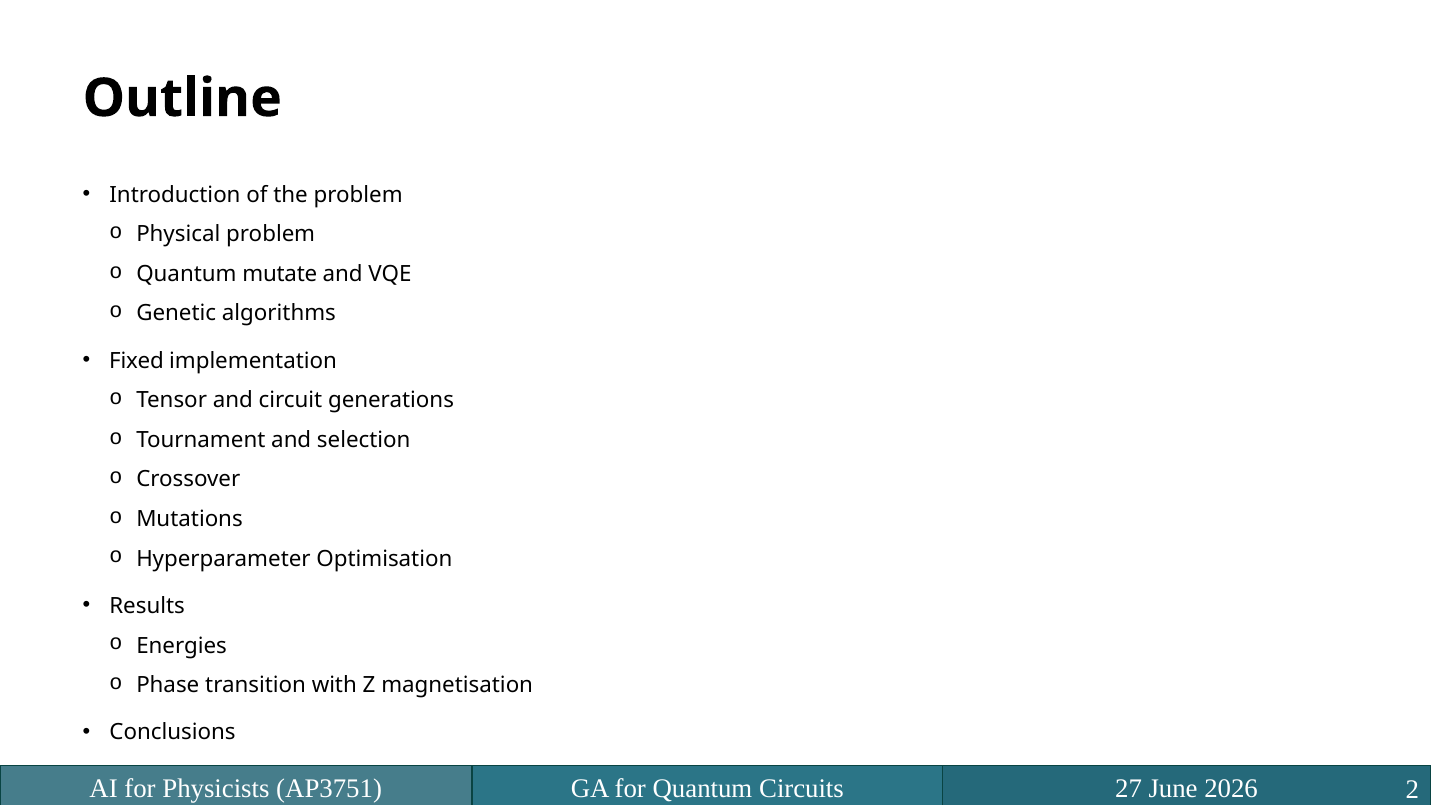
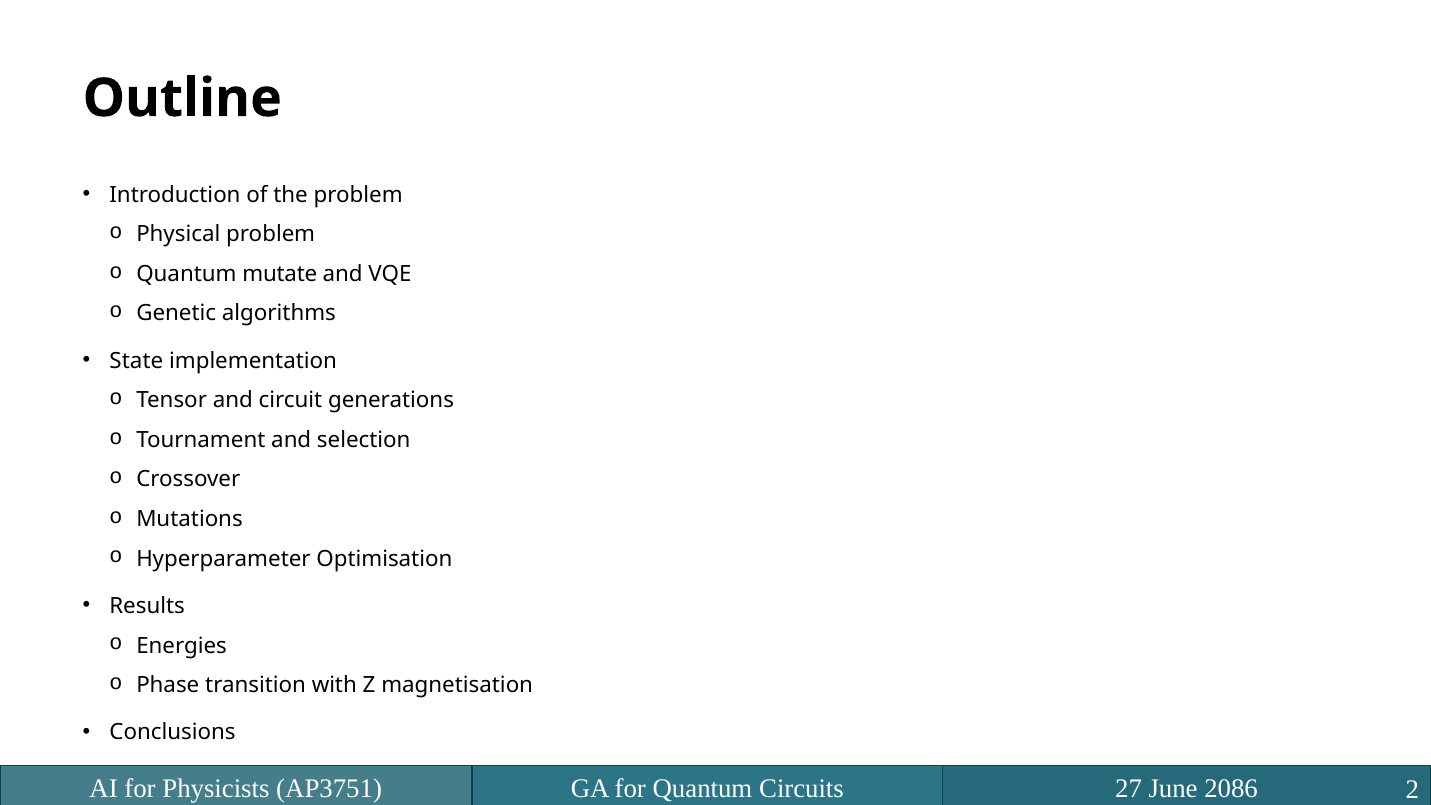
Fixed: Fixed -> State
2026: 2026 -> 2086
